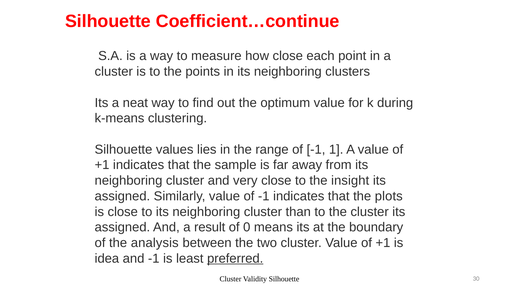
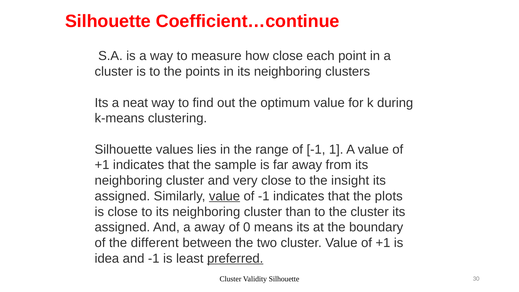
value at (224, 196) underline: none -> present
a result: result -> away
analysis: analysis -> different
